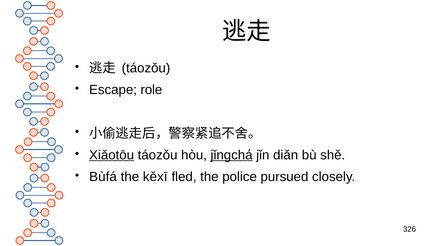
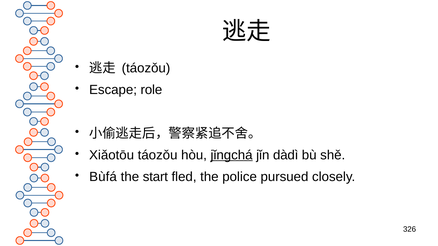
Xiǎotōu underline: present -> none
diǎn: diǎn -> dàdì
kěxī: kěxī -> start
